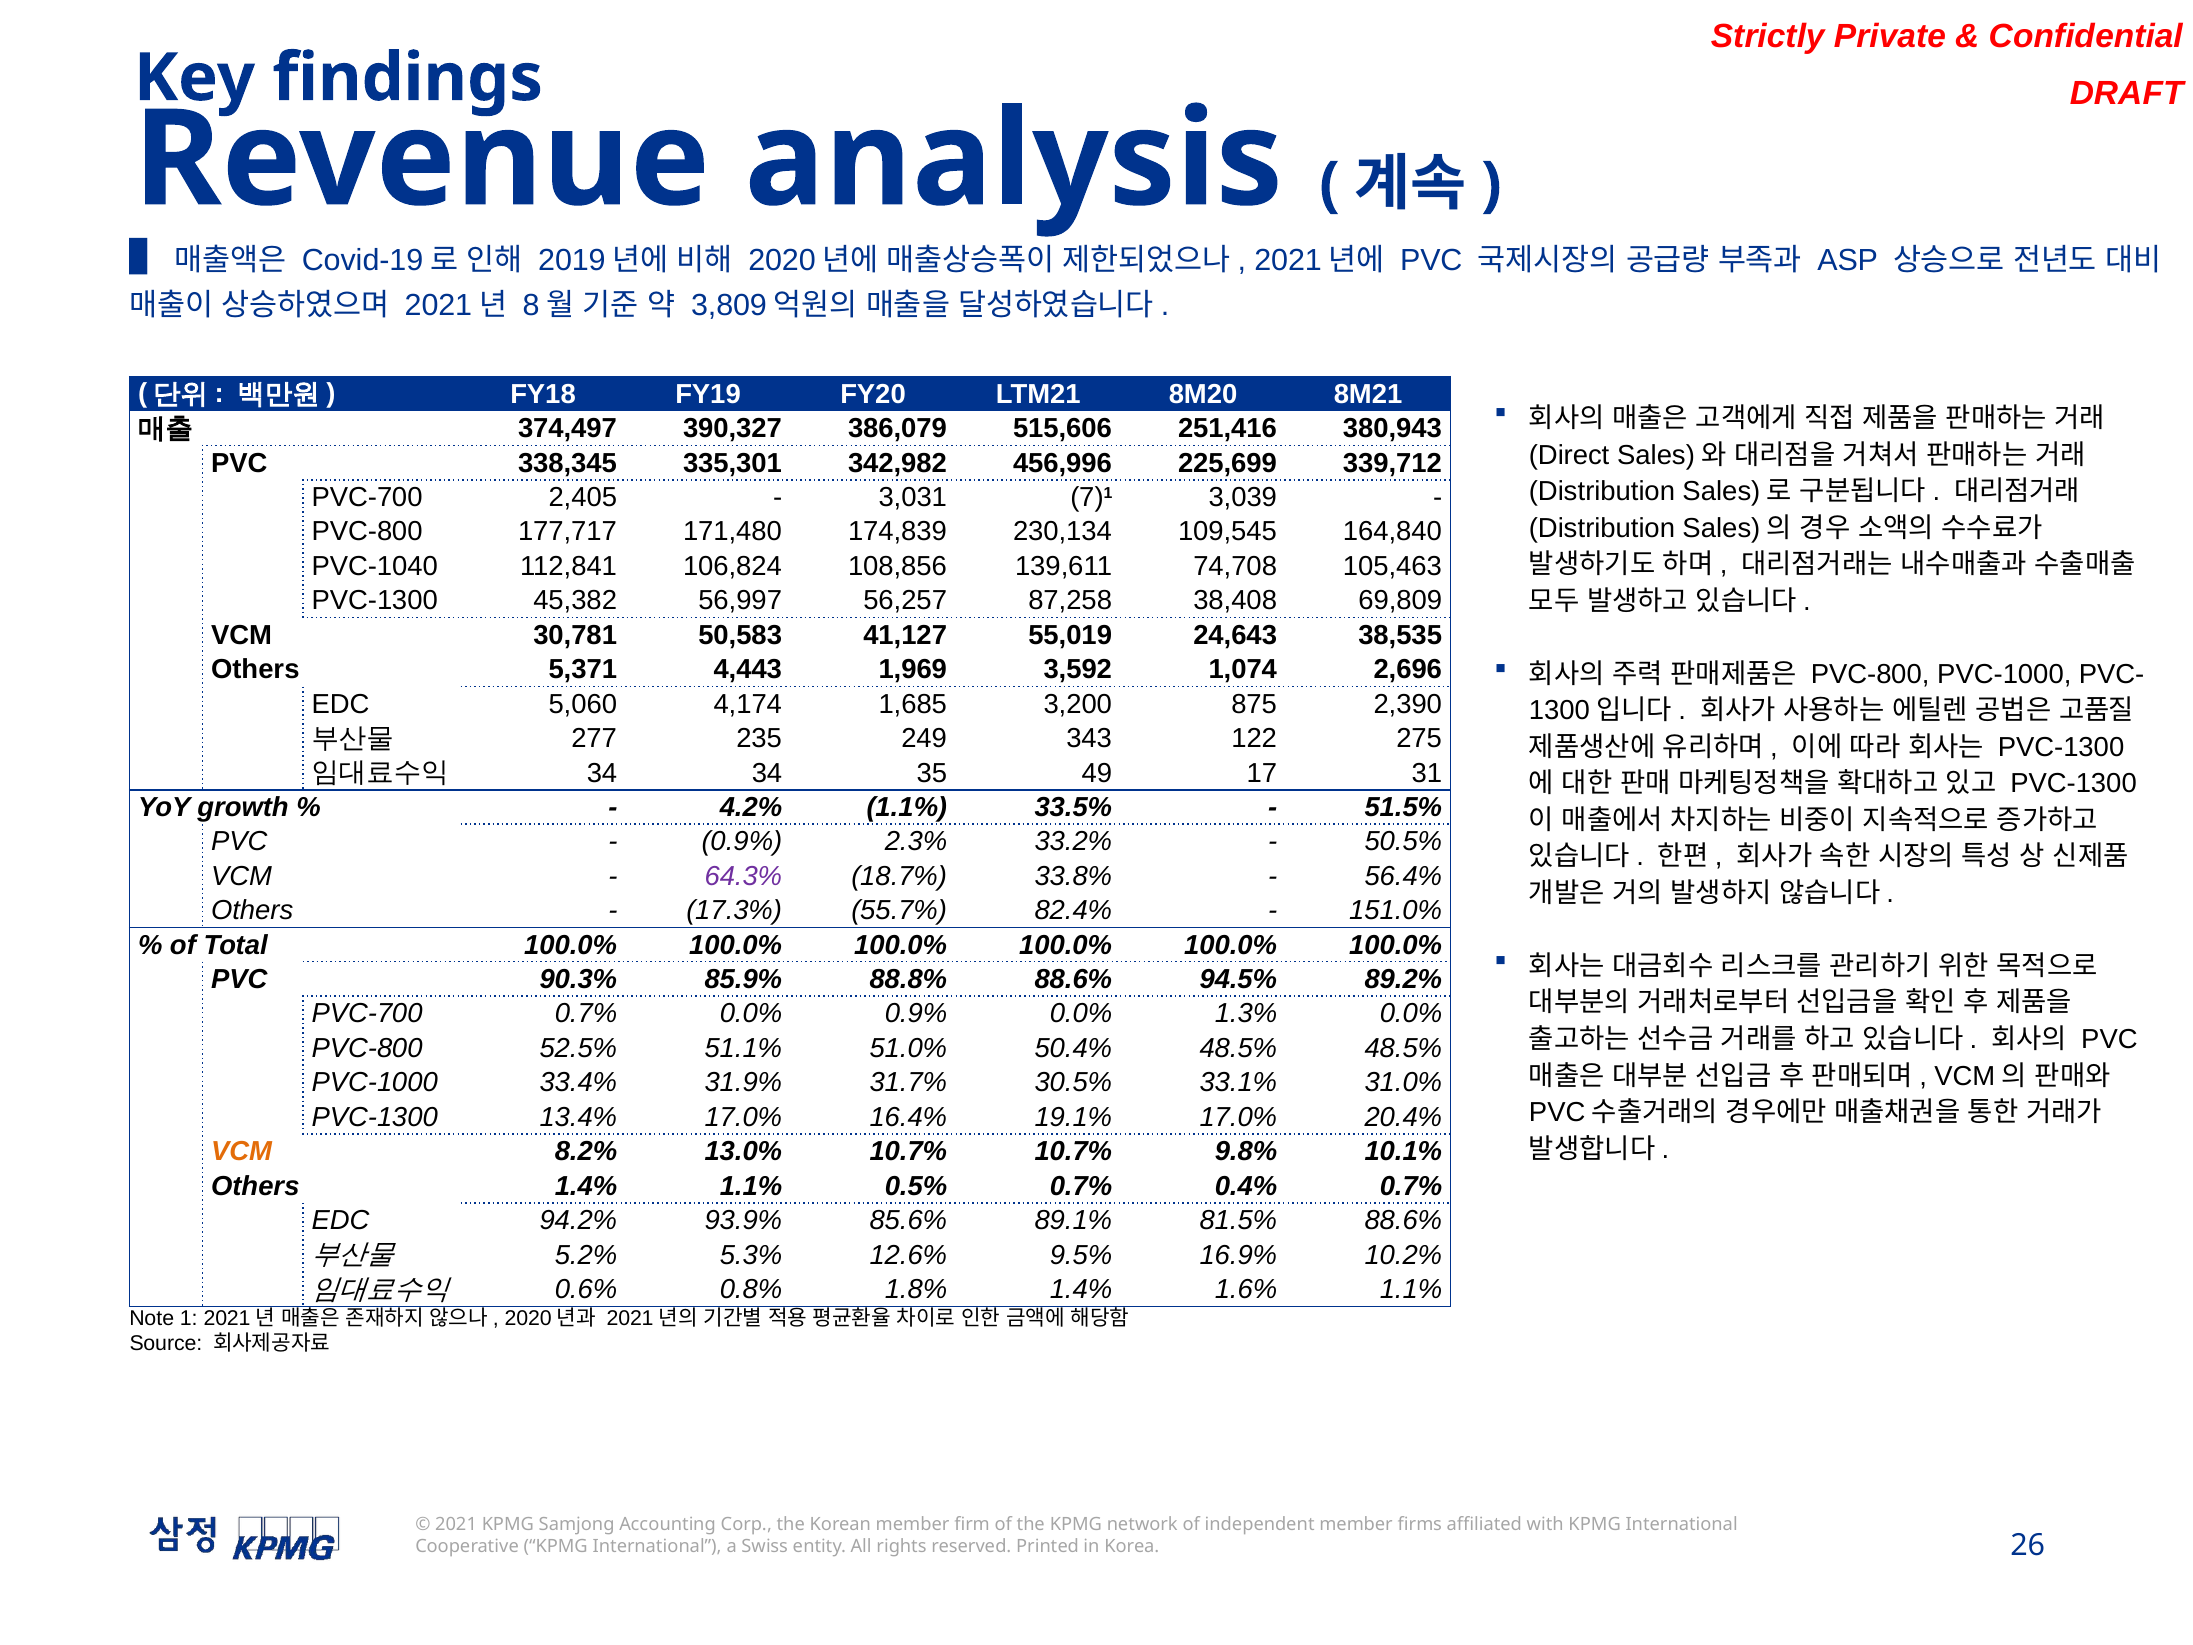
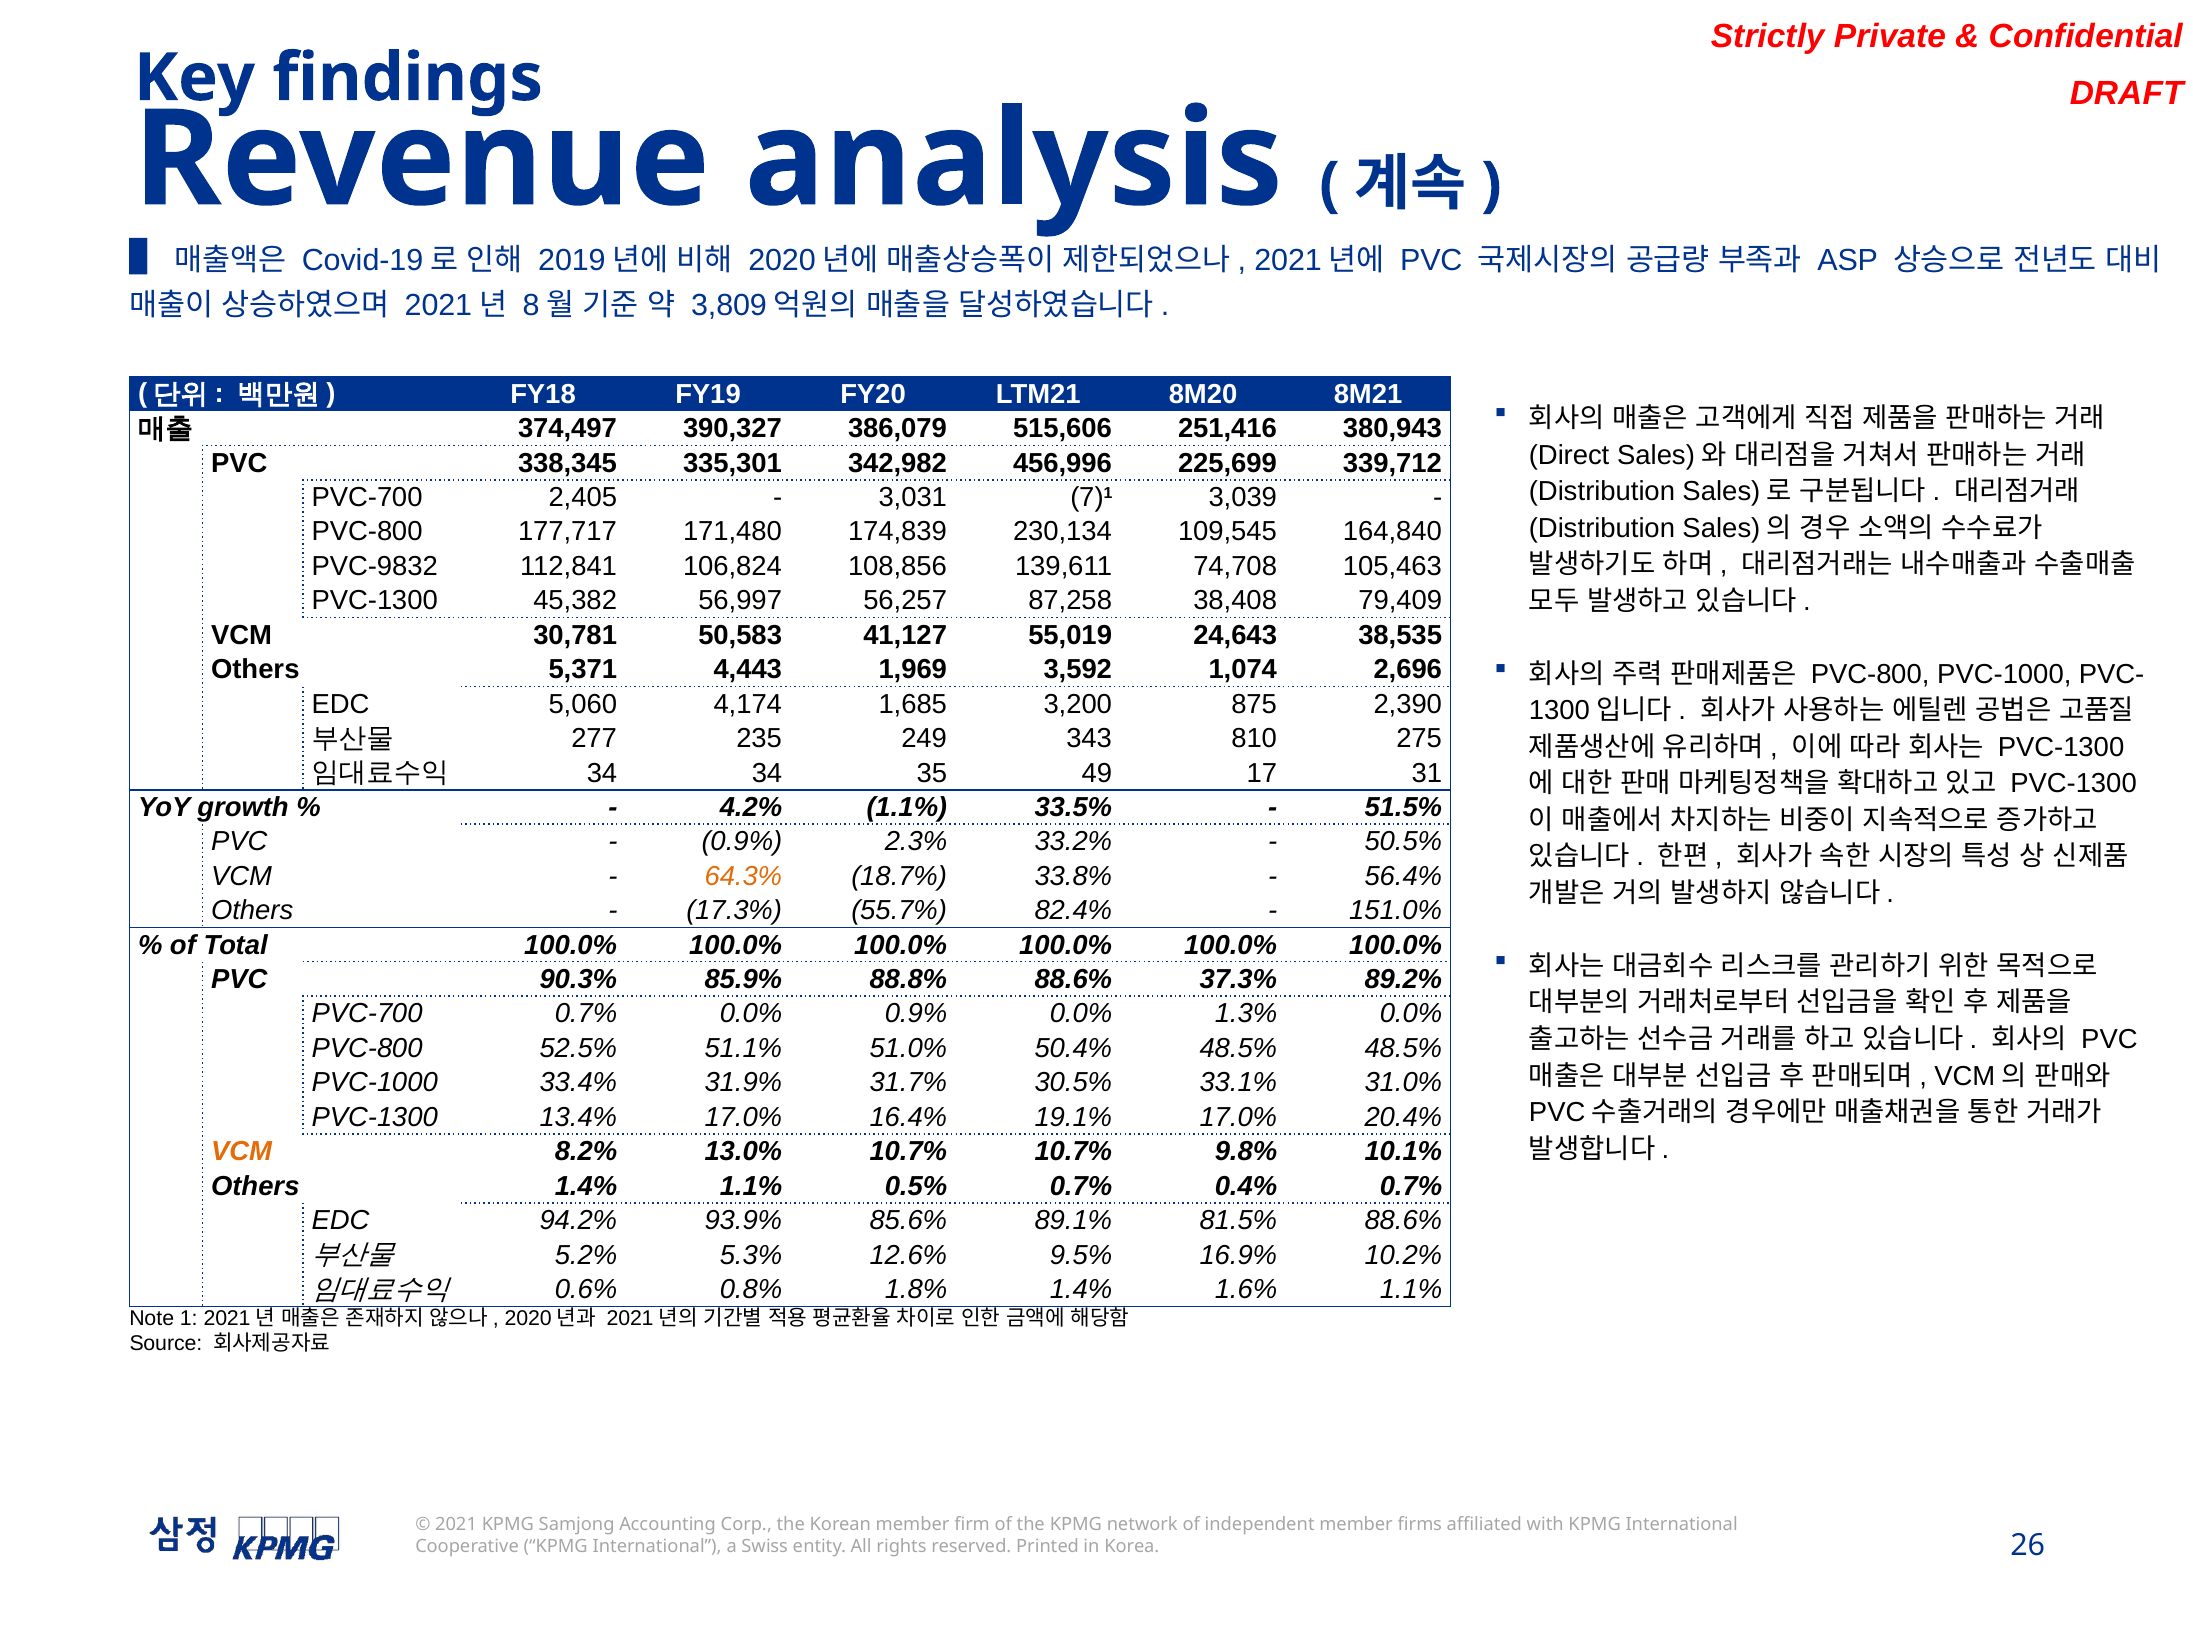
PVC-1040: PVC-1040 -> PVC-9832
69,809: 69,809 -> 79,409
122: 122 -> 810
64.3% colour: purple -> orange
94.5%: 94.5% -> 37.3%
